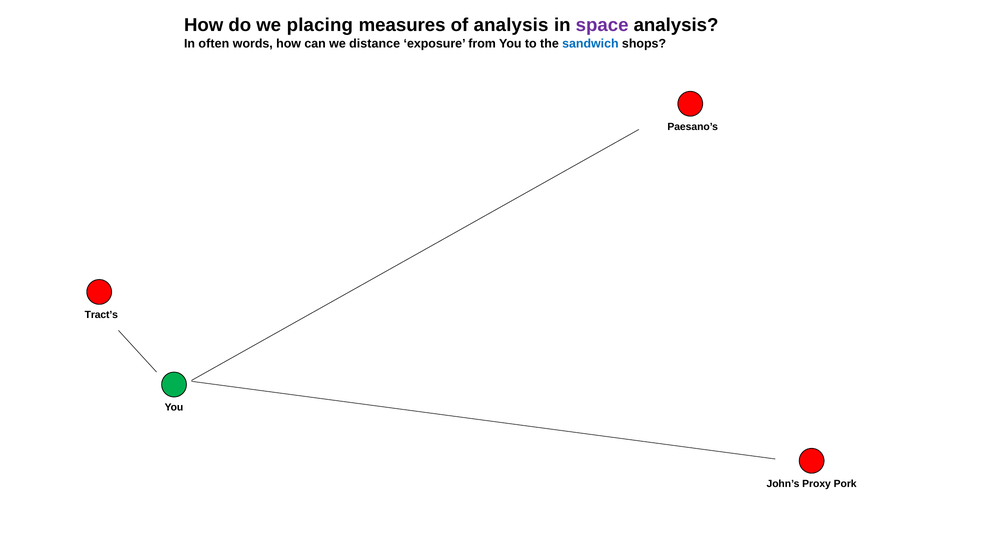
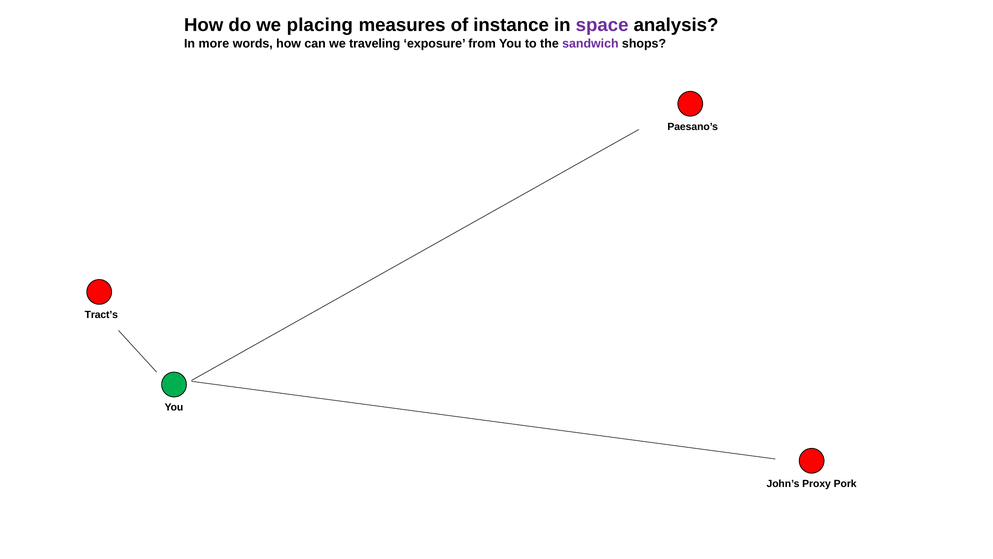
of analysis: analysis -> instance
often: often -> more
distance: distance -> traveling
sandwich colour: blue -> purple
